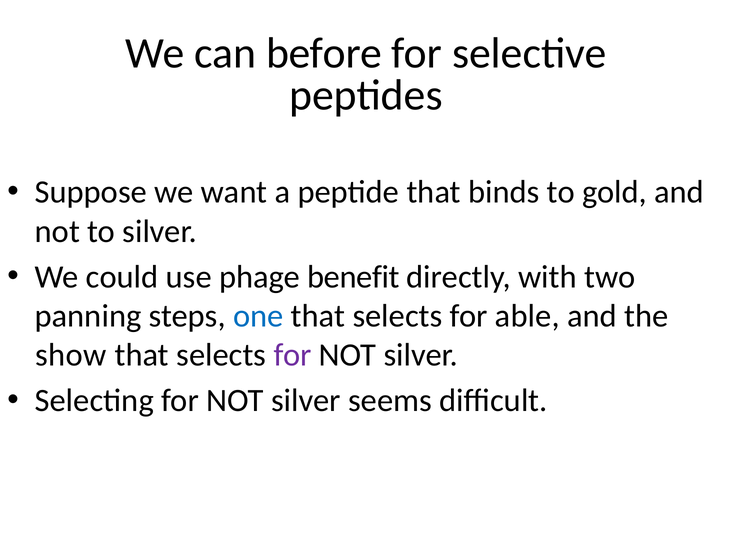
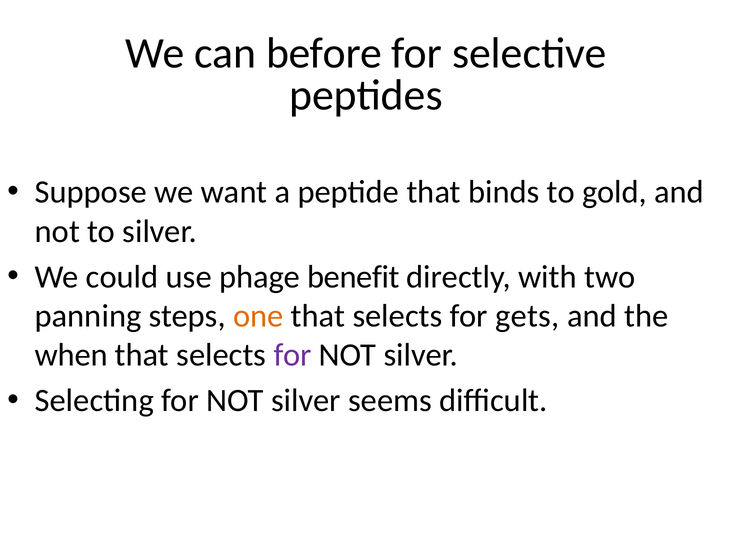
one colour: blue -> orange
able: able -> gets
show: show -> when
